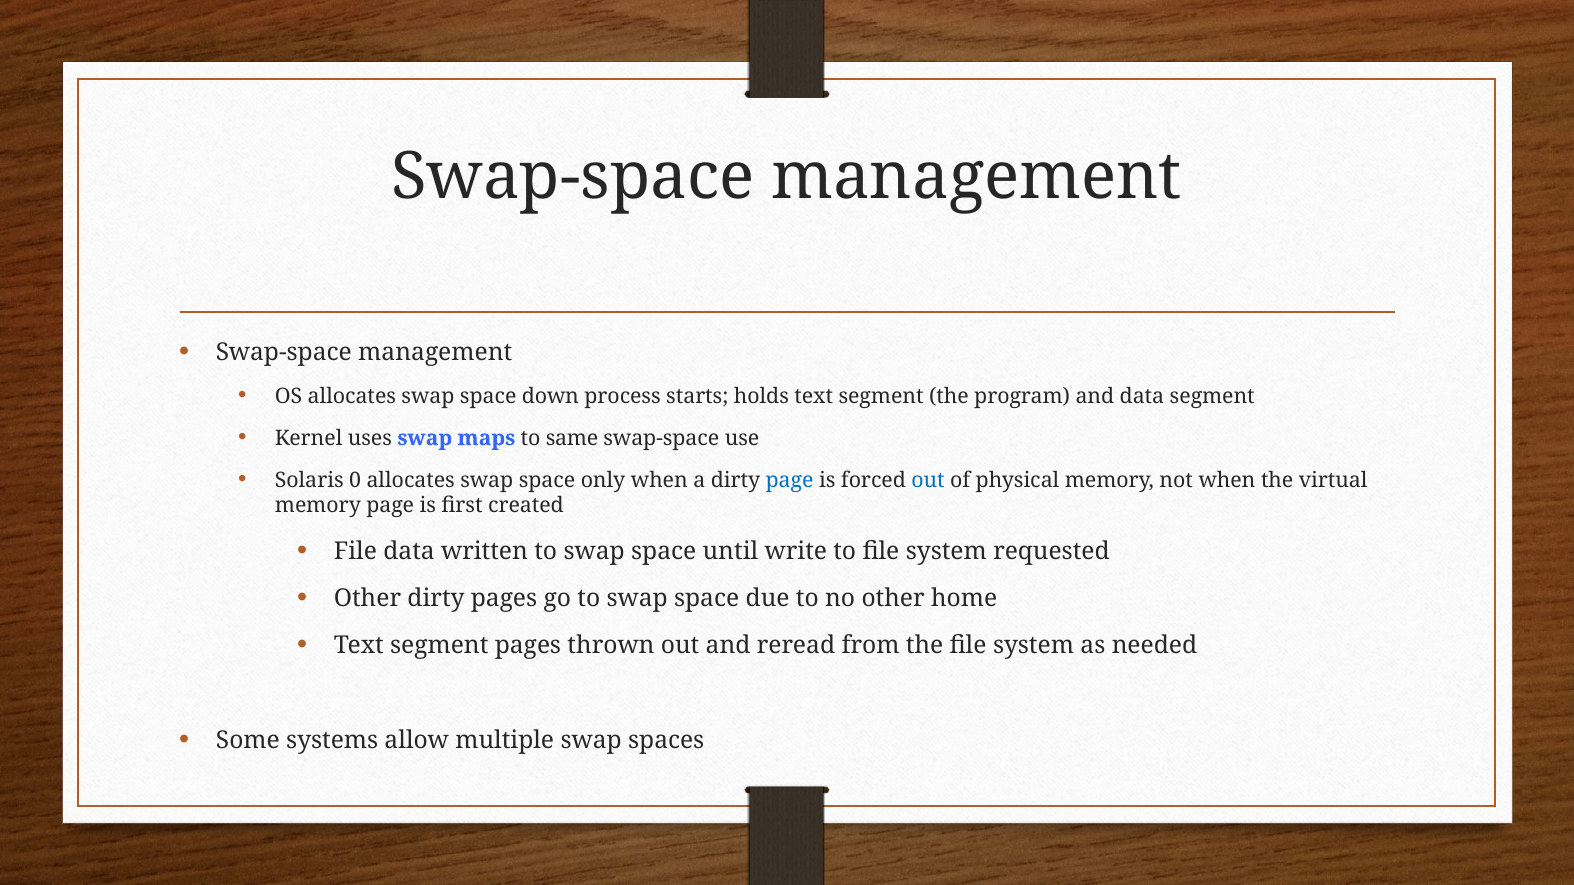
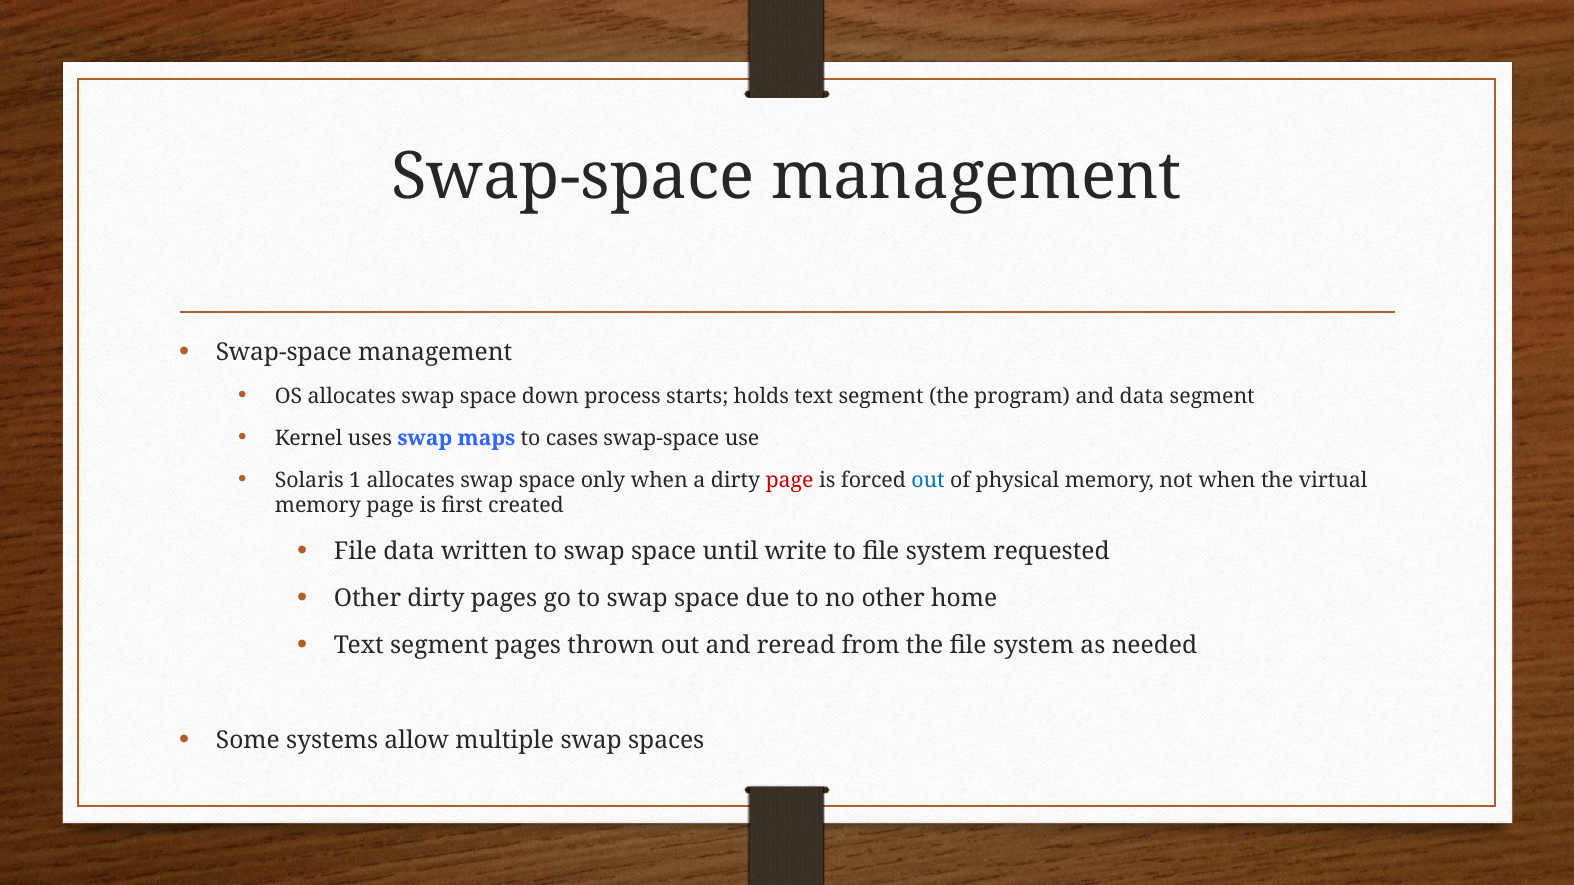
same: same -> cases
0: 0 -> 1
page at (790, 480) colour: blue -> red
